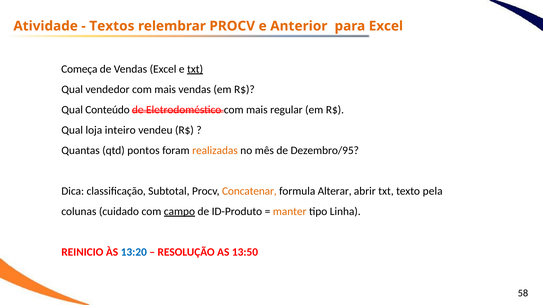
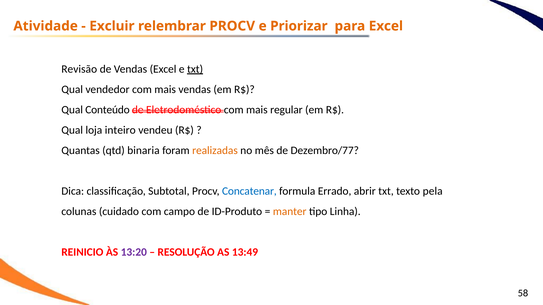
Textos: Textos -> Excluir
Anterior: Anterior -> Priorizar
Começa: Começa -> Revisão
pontos: pontos -> binaria
Dezembro/95: Dezembro/95 -> Dezembro/77
Concatenar colour: orange -> blue
Alterar: Alterar -> Errado
campo underline: present -> none
13:20 colour: blue -> purple
13:50: 13:50 -> 13:49
